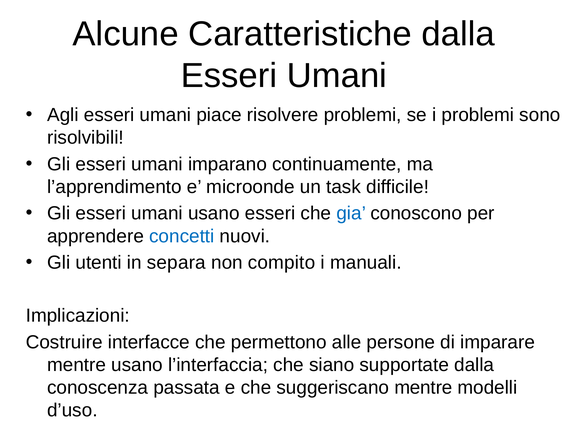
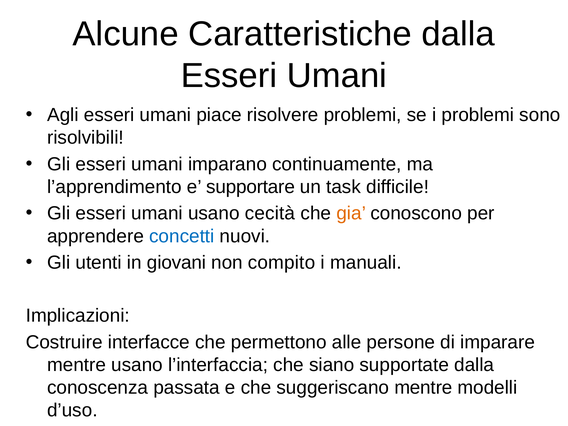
microonde: microonde -> supportare
usano esseri: esseri -> cecità
gia colour: blue -> orange
separa: separa -> giovani
